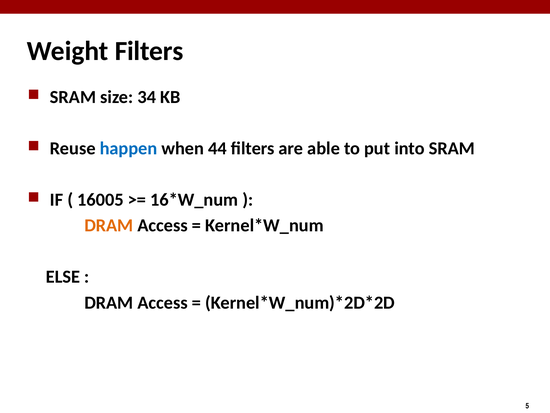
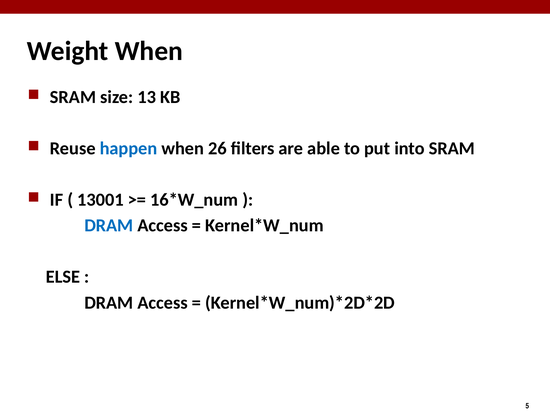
Weight Filters: Filters -> When
34: 34 -> 13
44: 44 -> 26
16005: 16005 -> 13001
DRAM at (109, 225) colour: orange -> blue
